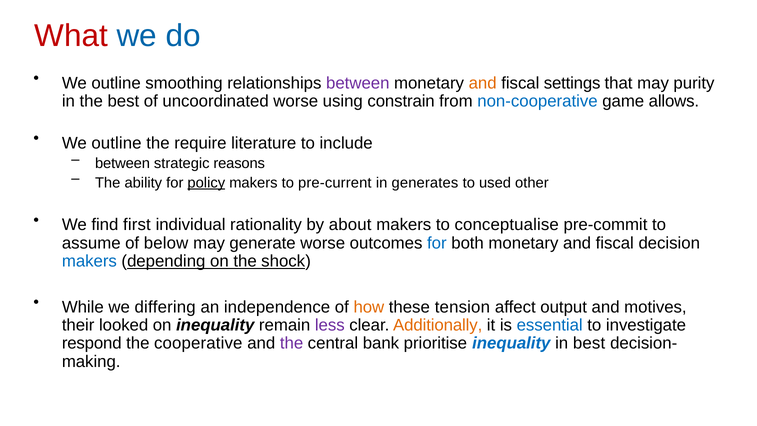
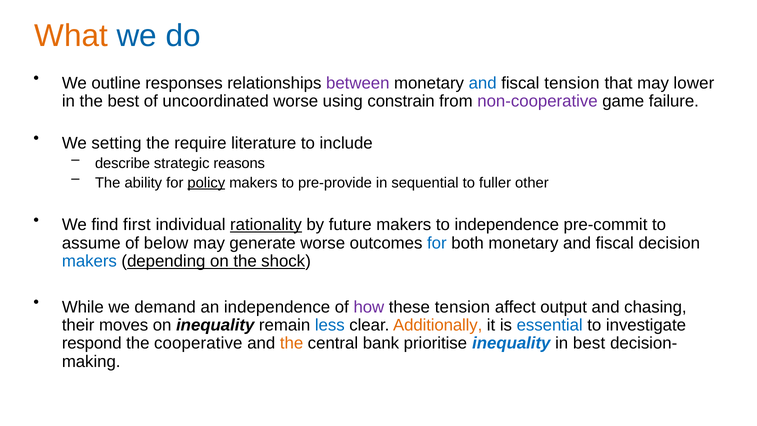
What colour: red -> orange
smoothing: smoothing -> responses
and at (483, 83) colour: orange -> blue
fiscal settings: settings -> tension
purity: purity -> lower
non-cooperative colour: blue -> purple
allows: allows -> failure
outline at (116, 143): outline -> setting
between at (123, 163): between -> describe
pre-current: pre-current -> pre-provide
generates: generates -> sequential
used: used -> fuller
rationality underline: none -> present
about: about -> future
to conceptualise: conceptualise -> independence
differing: differing -> demand
how colour: orange -> purple
motives: motives -> chasing
looked: looked -> moves
less colour: purple -> blue
the at (292, 343) colour: purple -> orange
